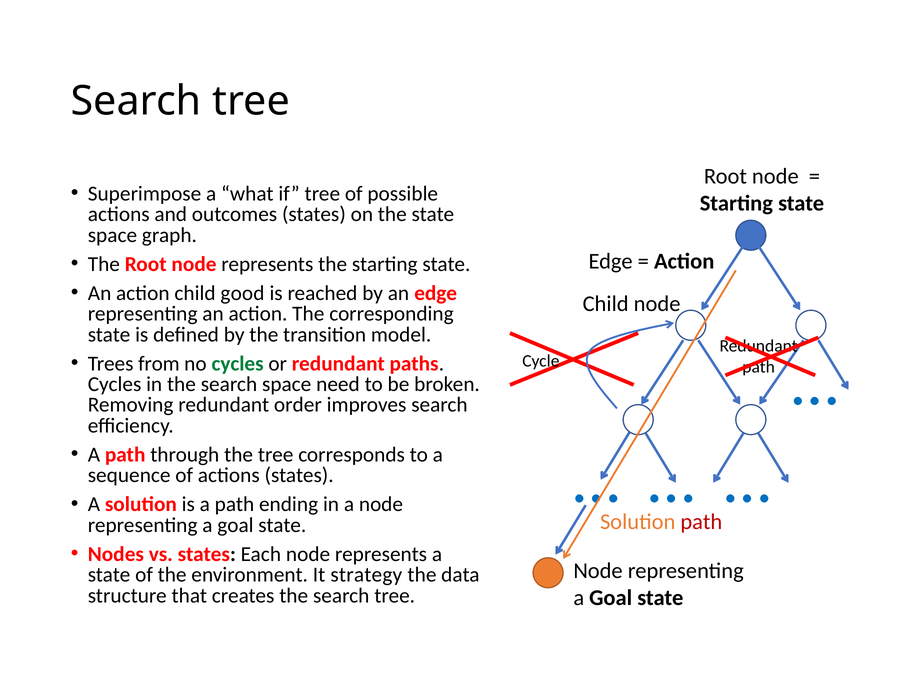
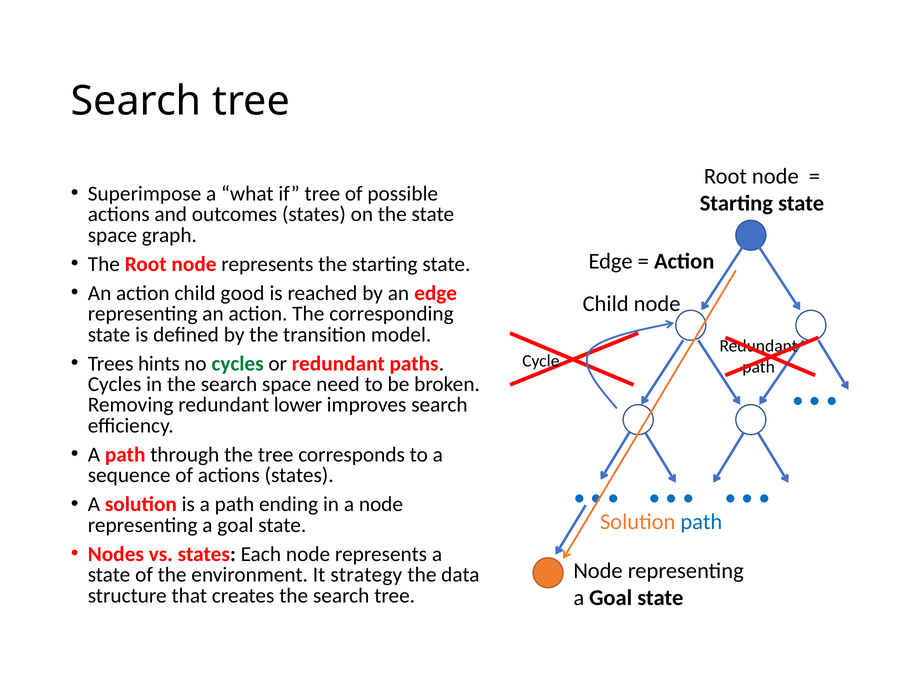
from: from -> hints
order: order -> lower
path at (701, 523) colour: red -> blue
